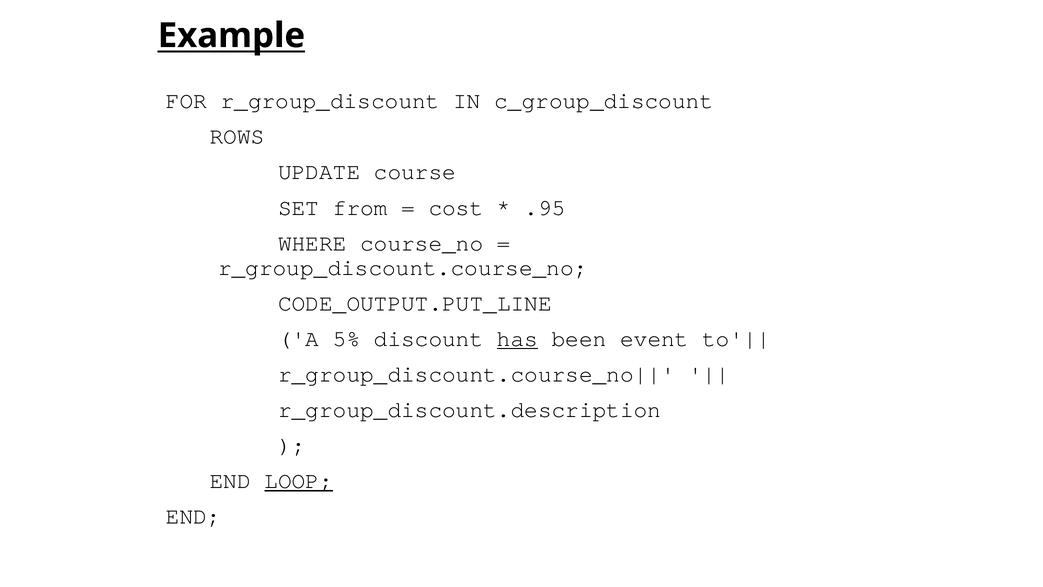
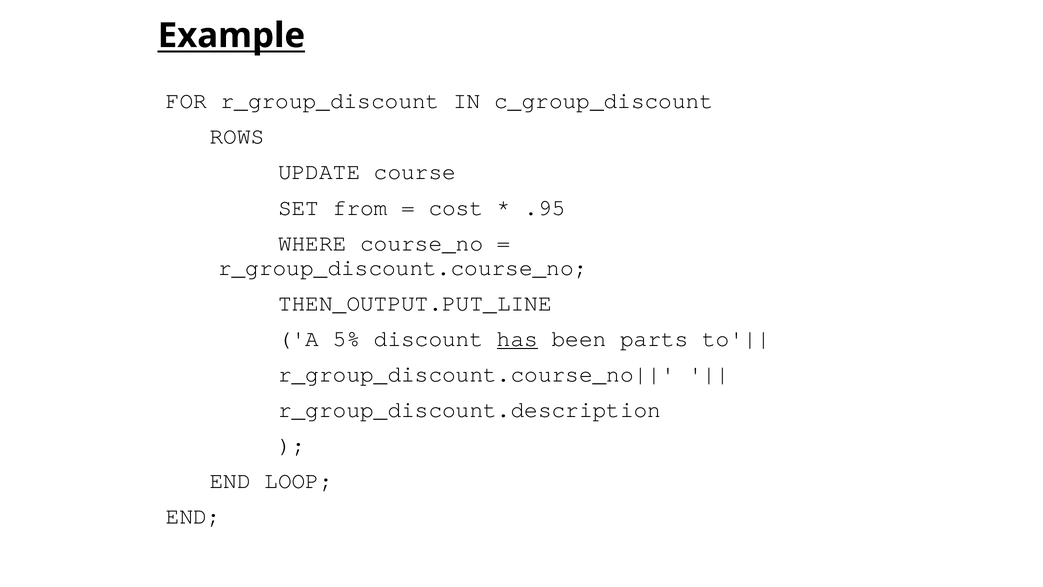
CODE_OUTPUT.PUT_LINE: CODE_OUTPUT.PUT_LINE -> THEN_OUTPUT.PUT_LINE
event: event -> parts
LOOP underline: present -> none
